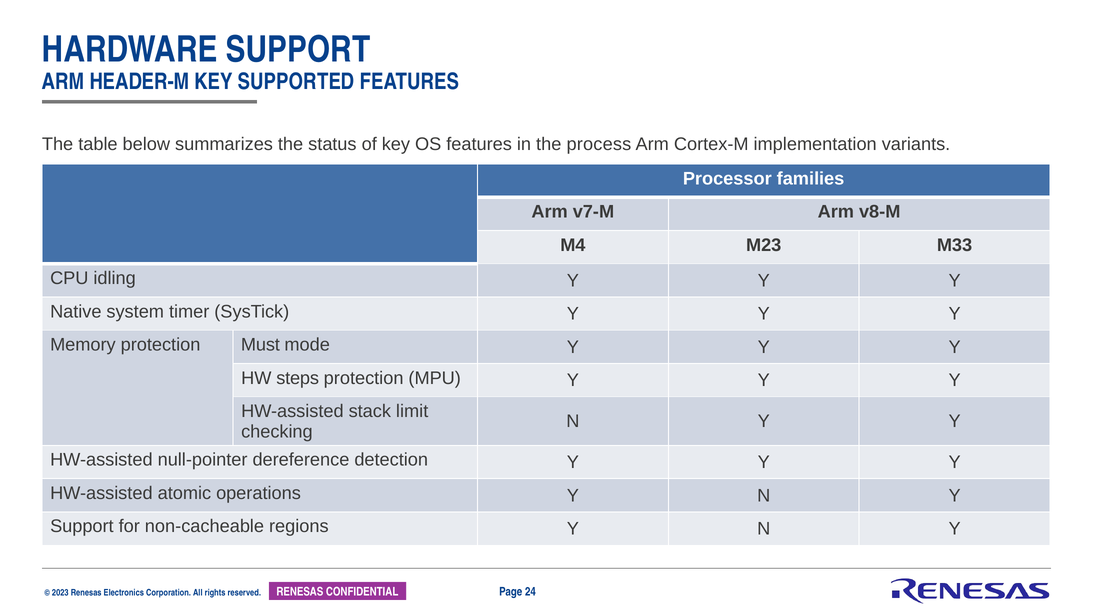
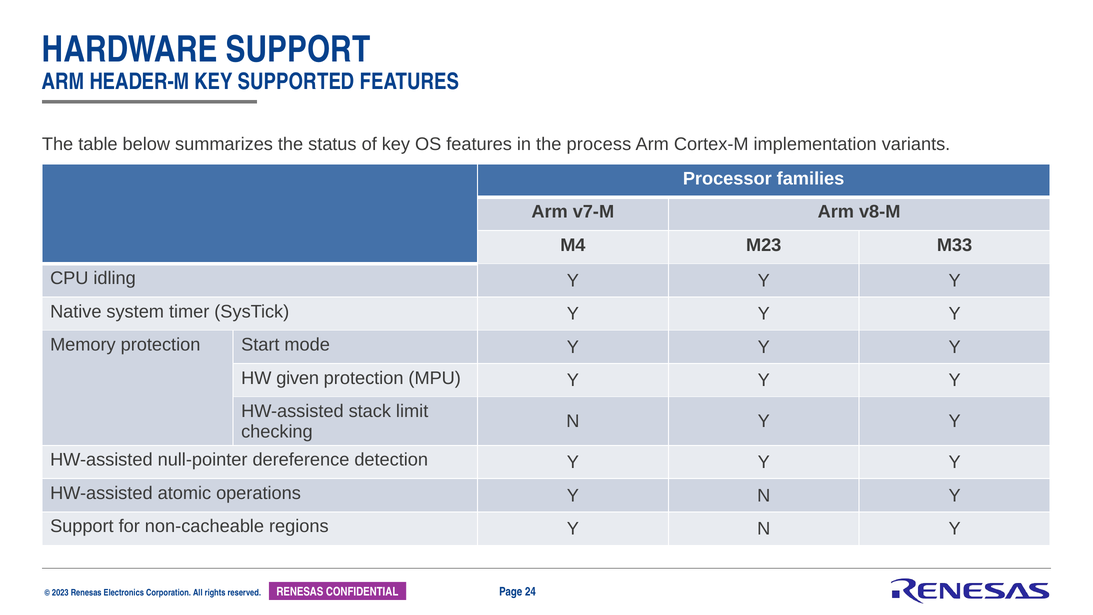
Must: Must -> Start
steps: steps -> given
